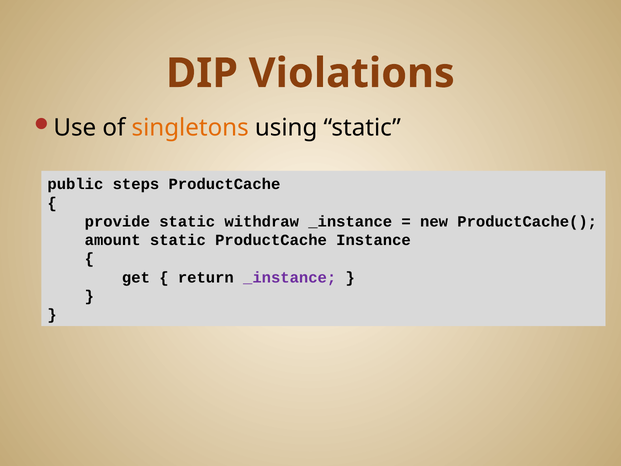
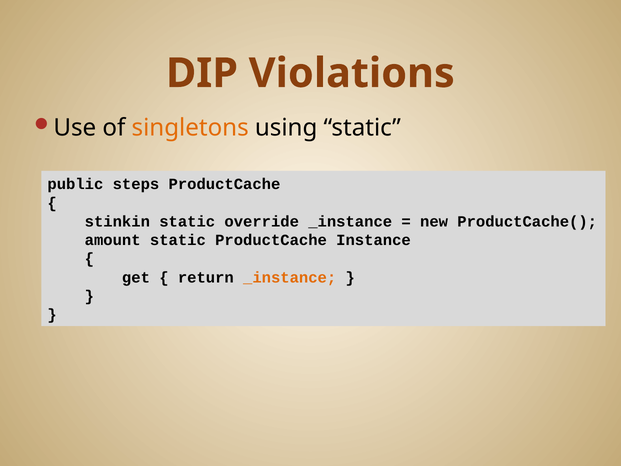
provide: provide -> stinkin
withdraw: withdraw -> override
_instance at (290, 277) colour: purple -> orange
